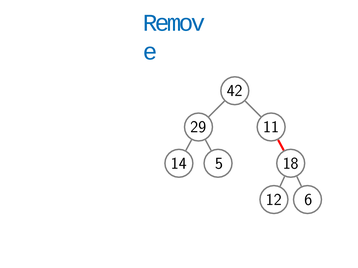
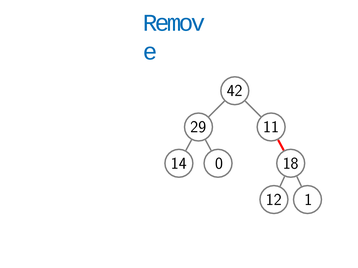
5: 5 -> 0
6: 6 -> 1
